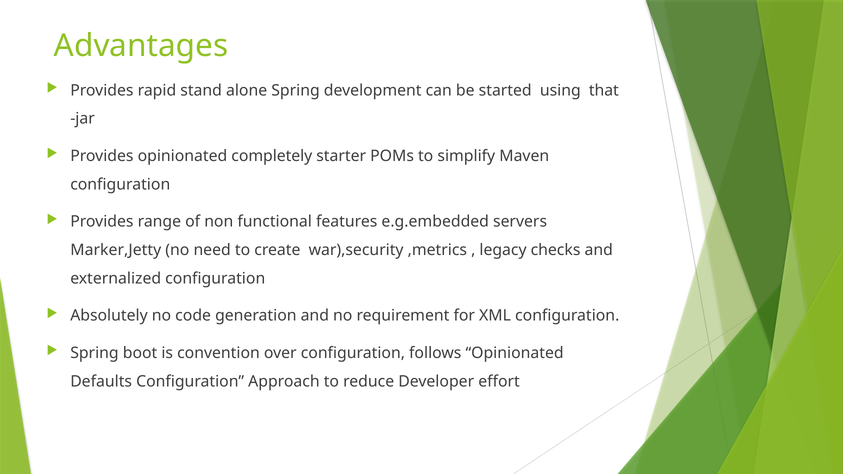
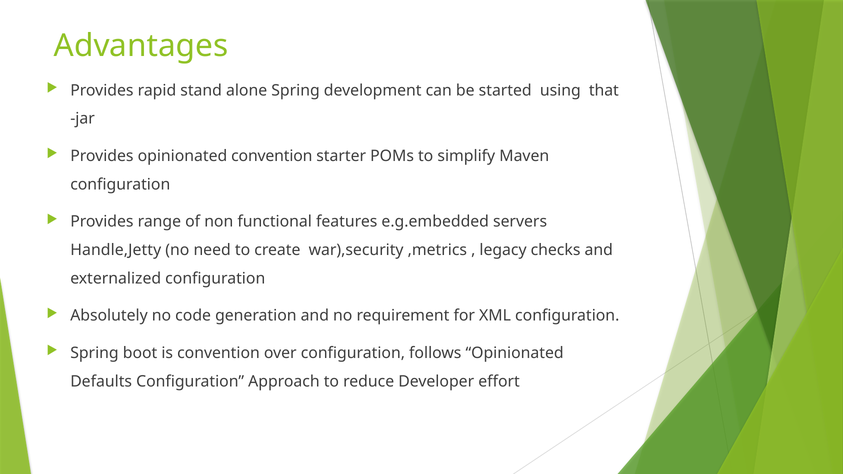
opinionated completely: completely -> convention
Marker,Jetty: Marker,Jetty -> Handle,Jetty
